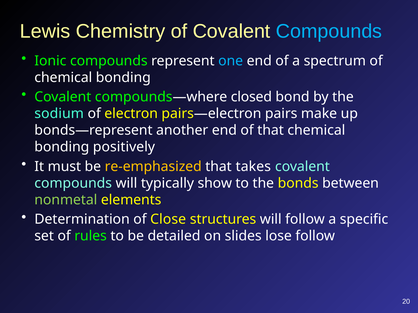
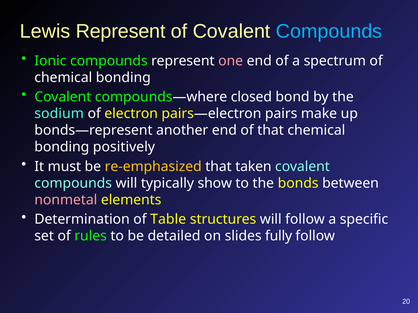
Lewis Chemistry: Chemistry -> Represent
one colour: light blue -> pink
takes: takes -> taken
nonmetal colour: light green -> pink
Close: Close -> Table
lose: lose -> fully
